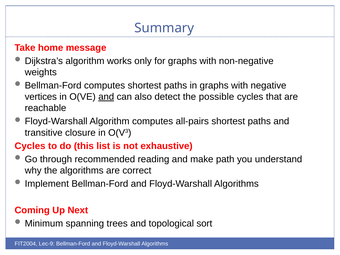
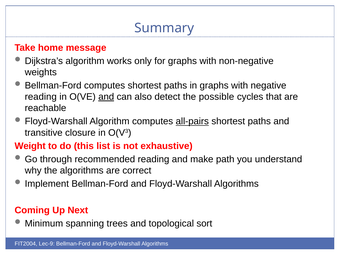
vertices at (41, 97): vertices -> reading
all-pairs underline: none -> present
Cycles at (30, 146): Cycles -> Weight
